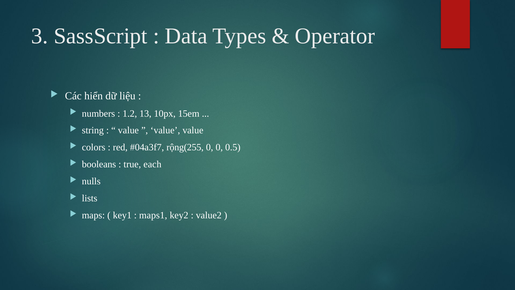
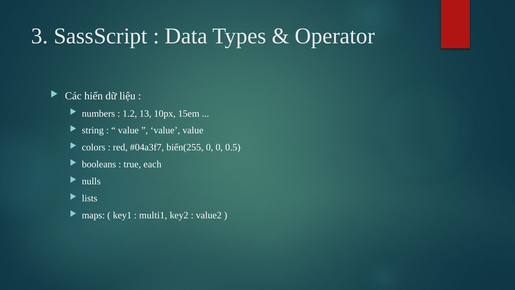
rộng(255: rộng(255 -> biến(255
maps1: maps1 -> multi1
